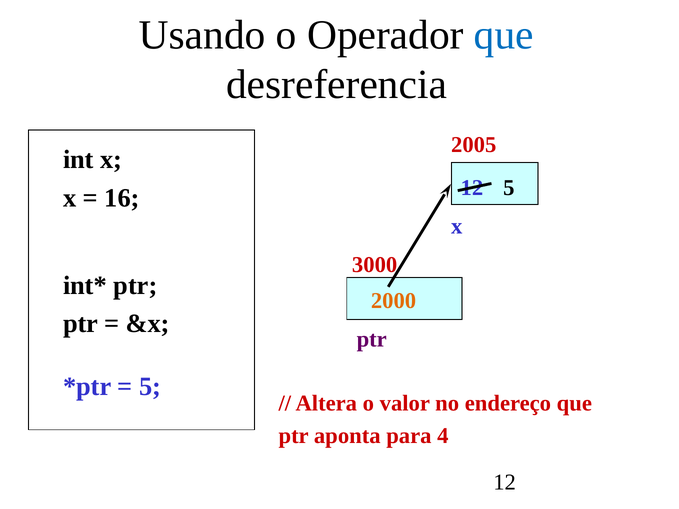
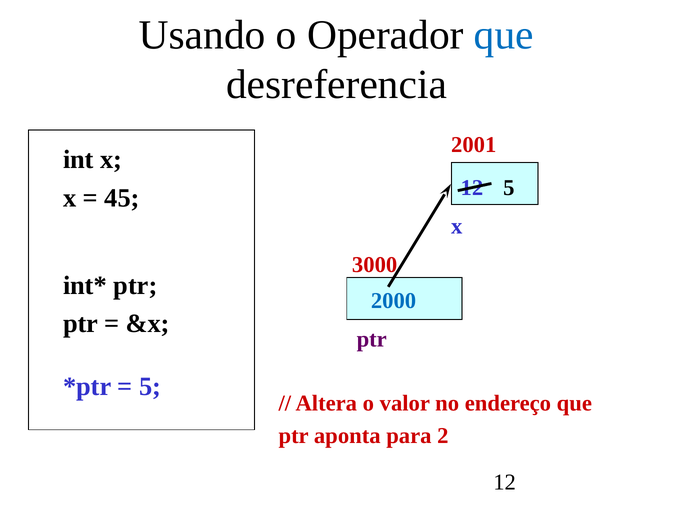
2005: 2005 -> 2001
16: 16 -> 45
2000 colour: orange -> blue
4: 4 -> 2
